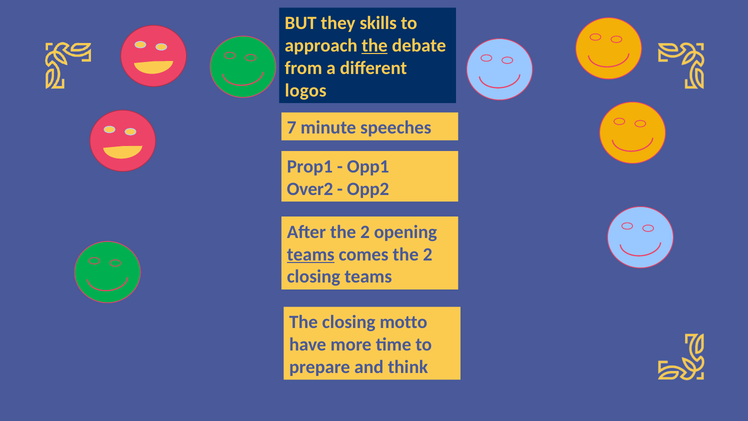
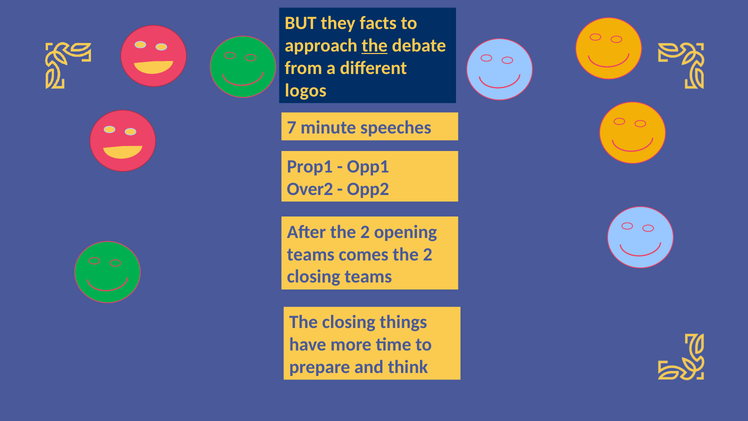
skills: skills -> facts
teams at (311, 254) underline: present -> none
motto: motto -> things
